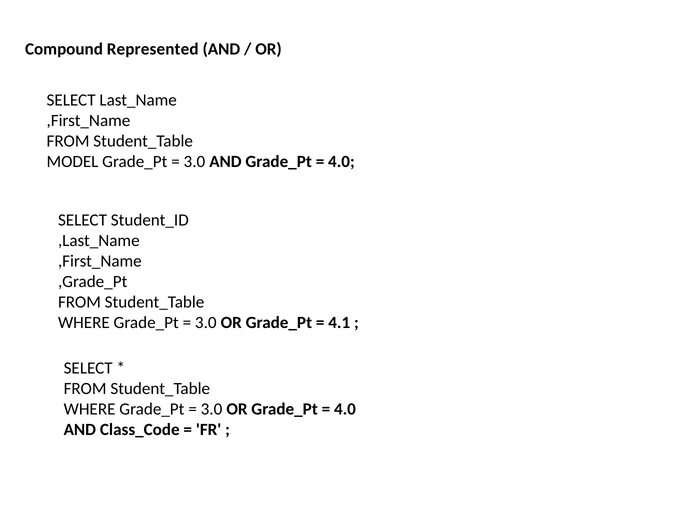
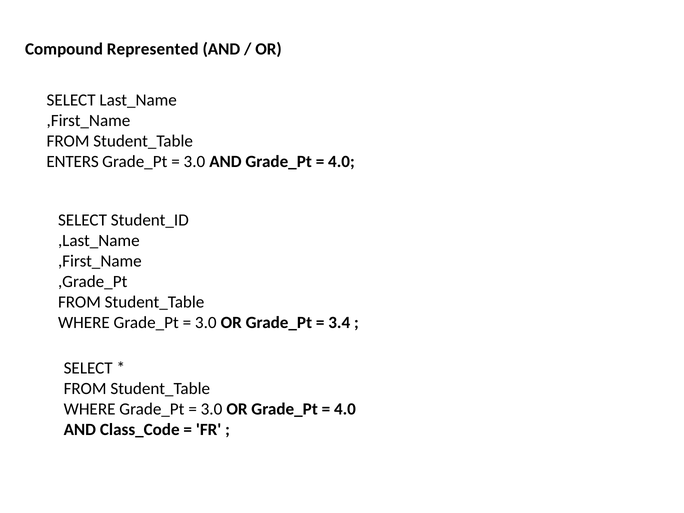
MODEL: MODEL -> ENTERS
4.1: 4.1 -> 3.4
